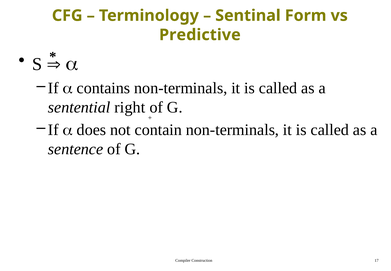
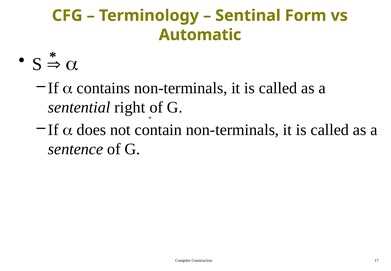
Predictive: Predictive -> Automatic
